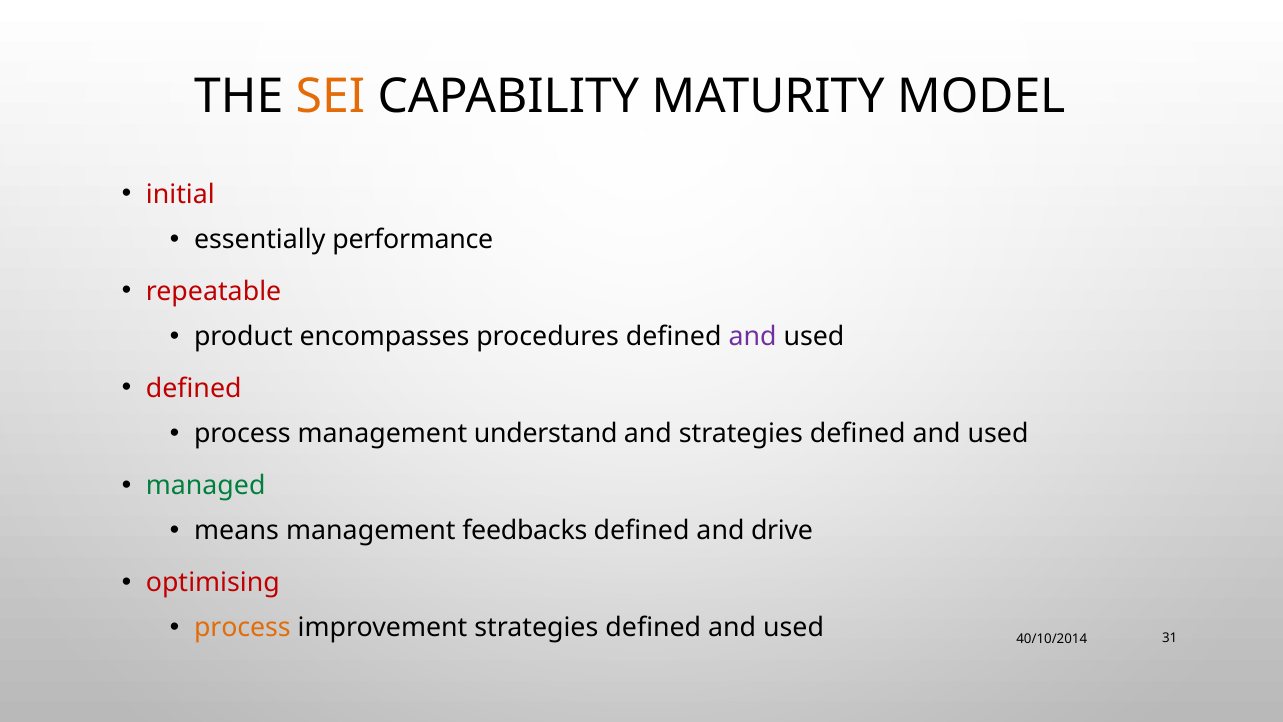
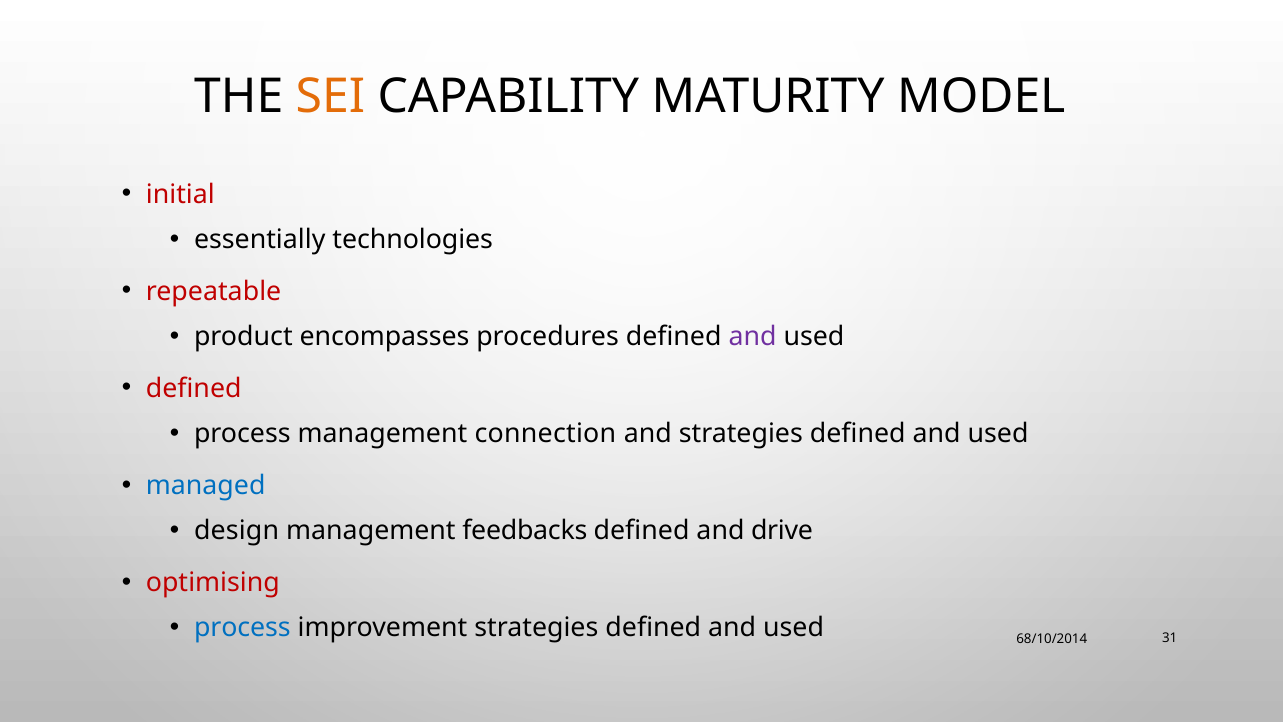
performance: performance -> technologies
understand: understand -> connection
managed colour: green -> blue
means: means -> design
process at (242, 628) colour: orange -> blue
40/10/2014: 40/10/2014 -> 68/10/2014
